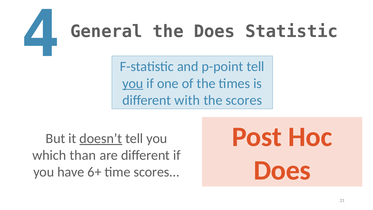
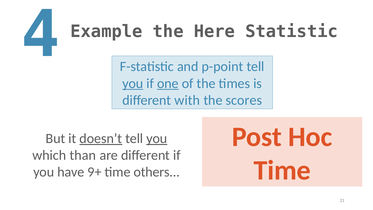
General: General -> Example
the Does: Does -> Here
one underline: none -> present
you at (157, 138) underline: none -> present
Does at (282, 170): Does -> Time
6+: 6+ -> 9+
time scores: scores -> others
